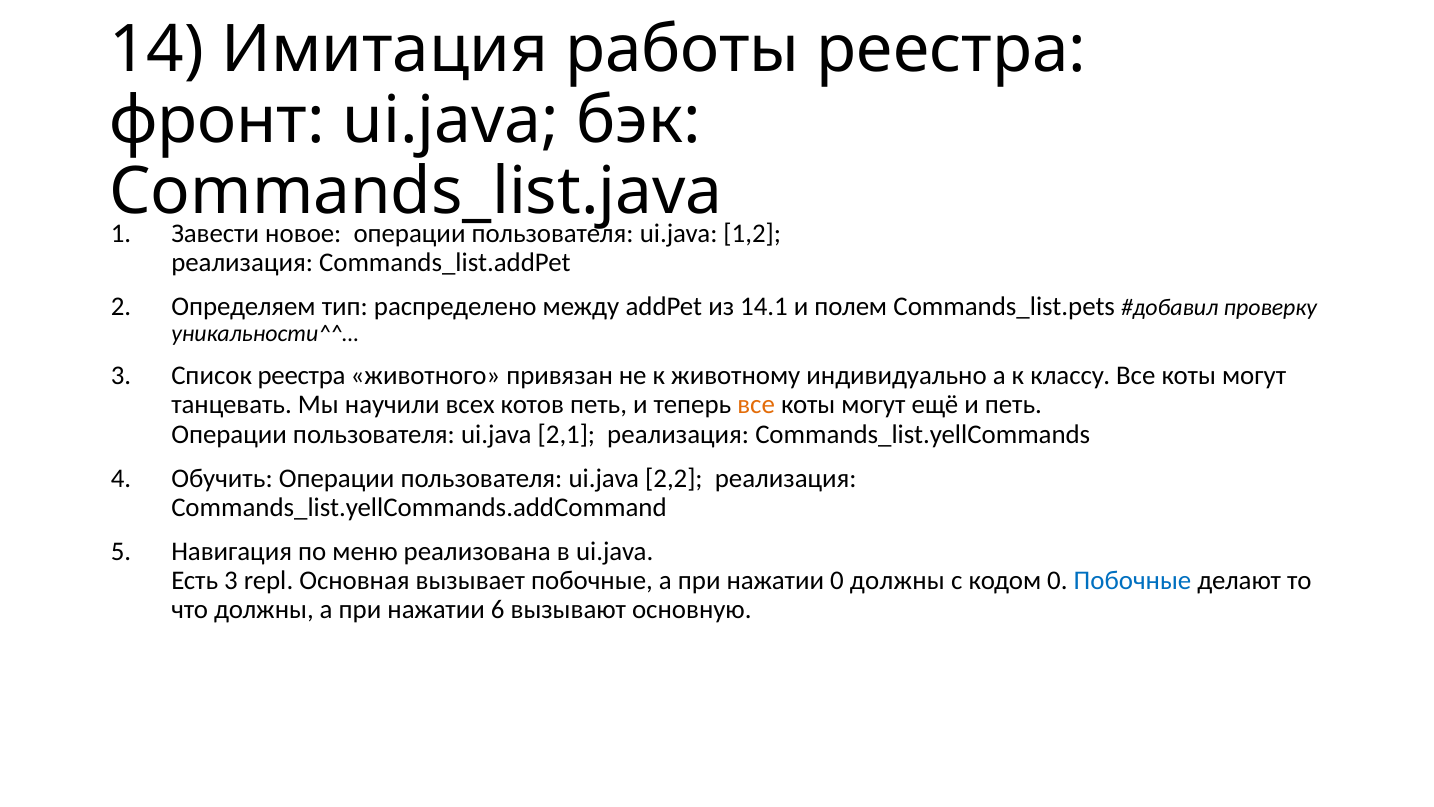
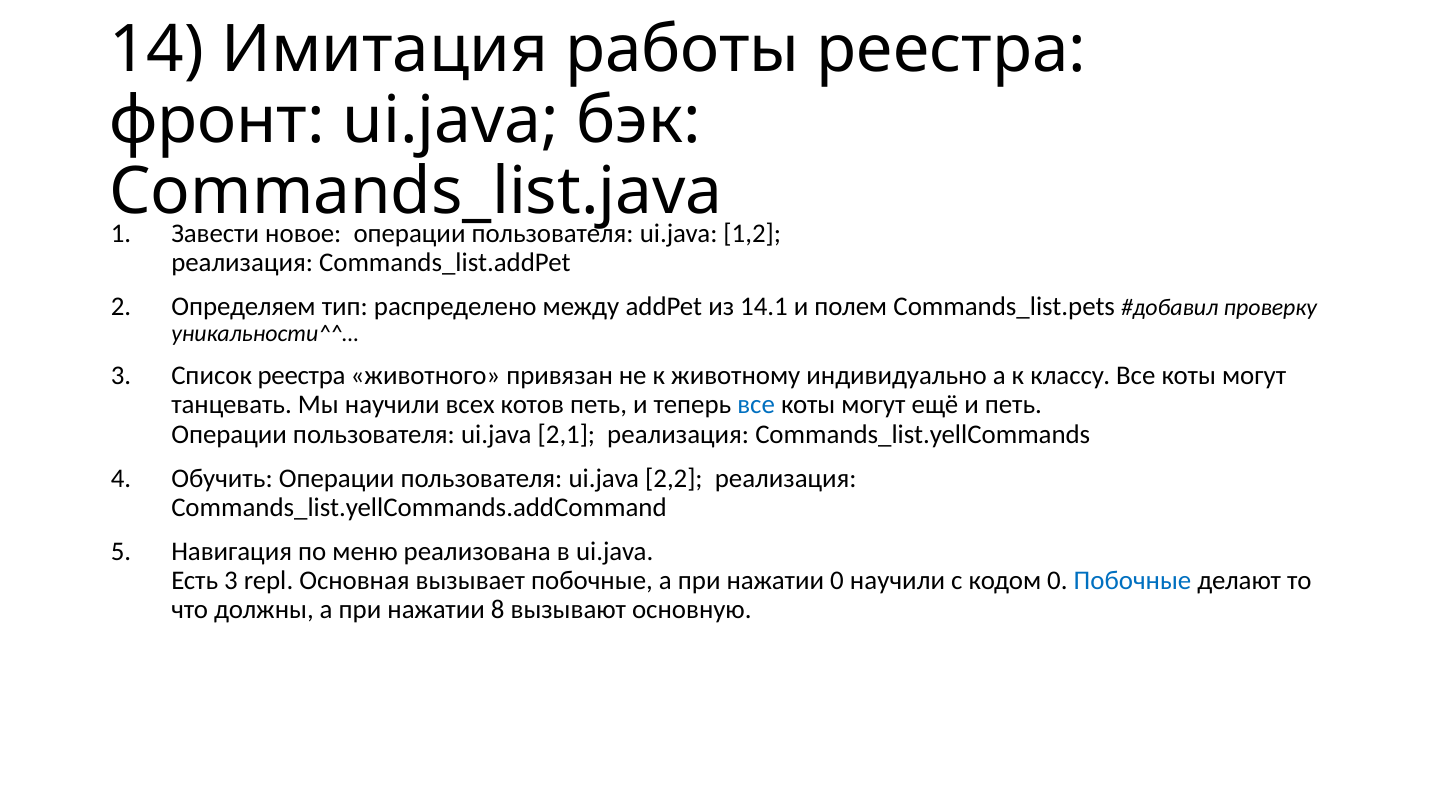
все at (756, 405) colour: orange -> blue
0 должны: должны -> научили
6: 6 -> 8
